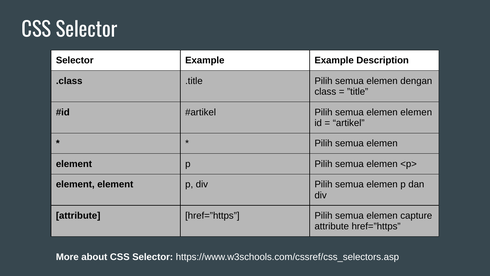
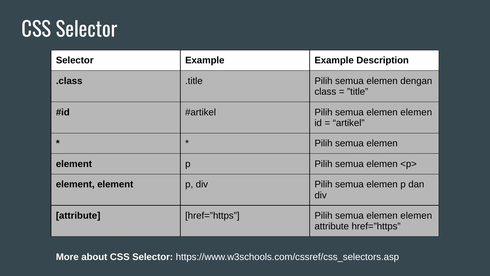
capture at (416, 215): capture -> elemen
